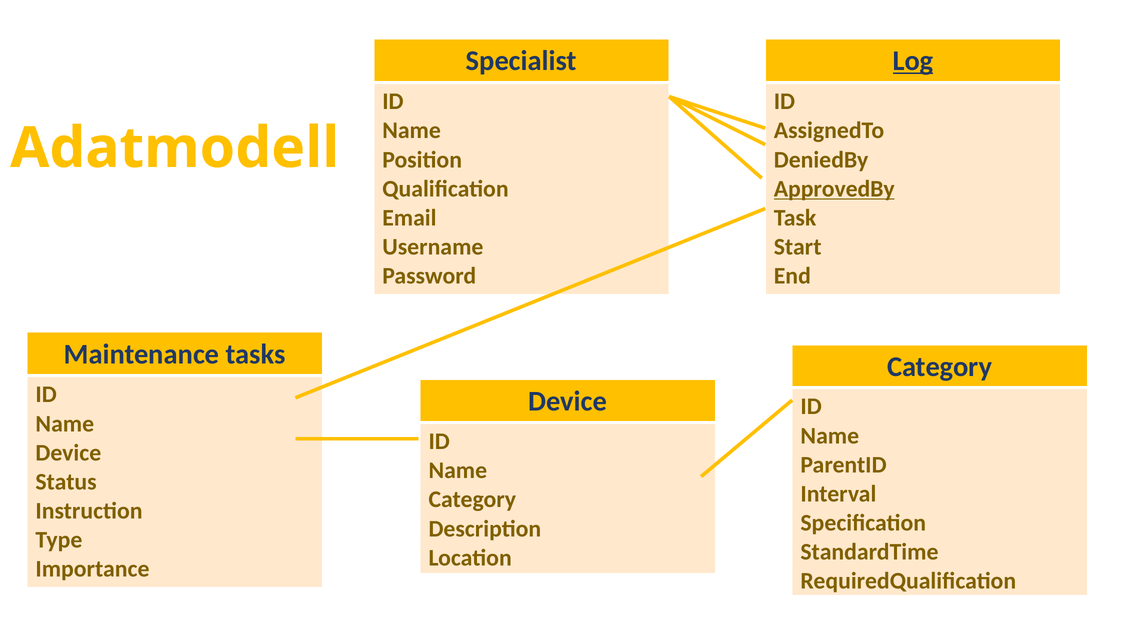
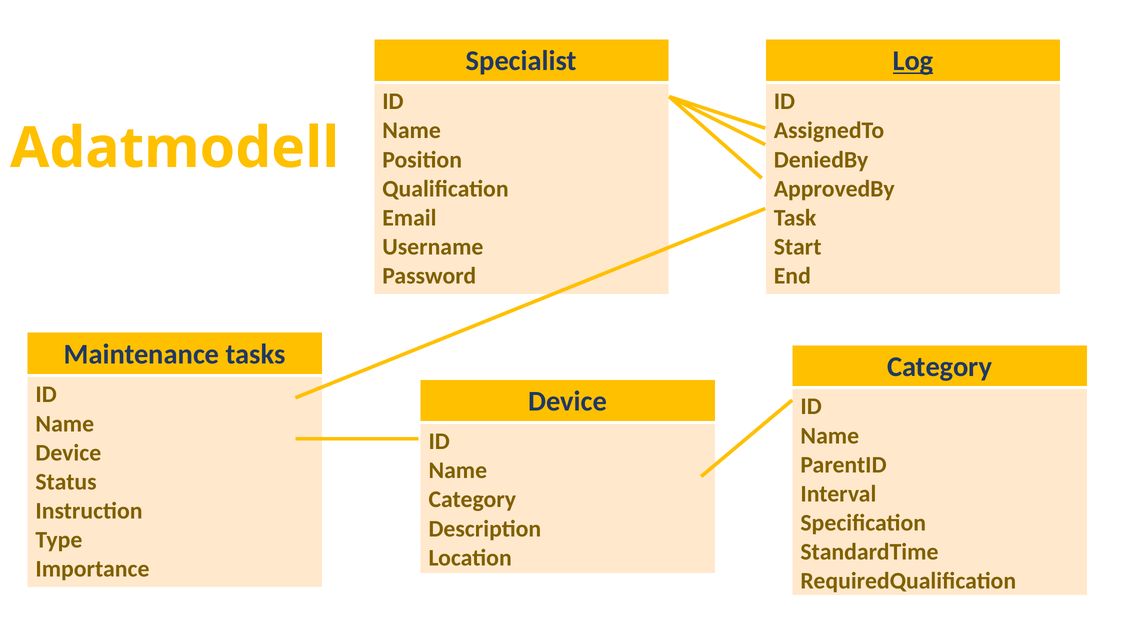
ApprovedBy underline: present -> none
